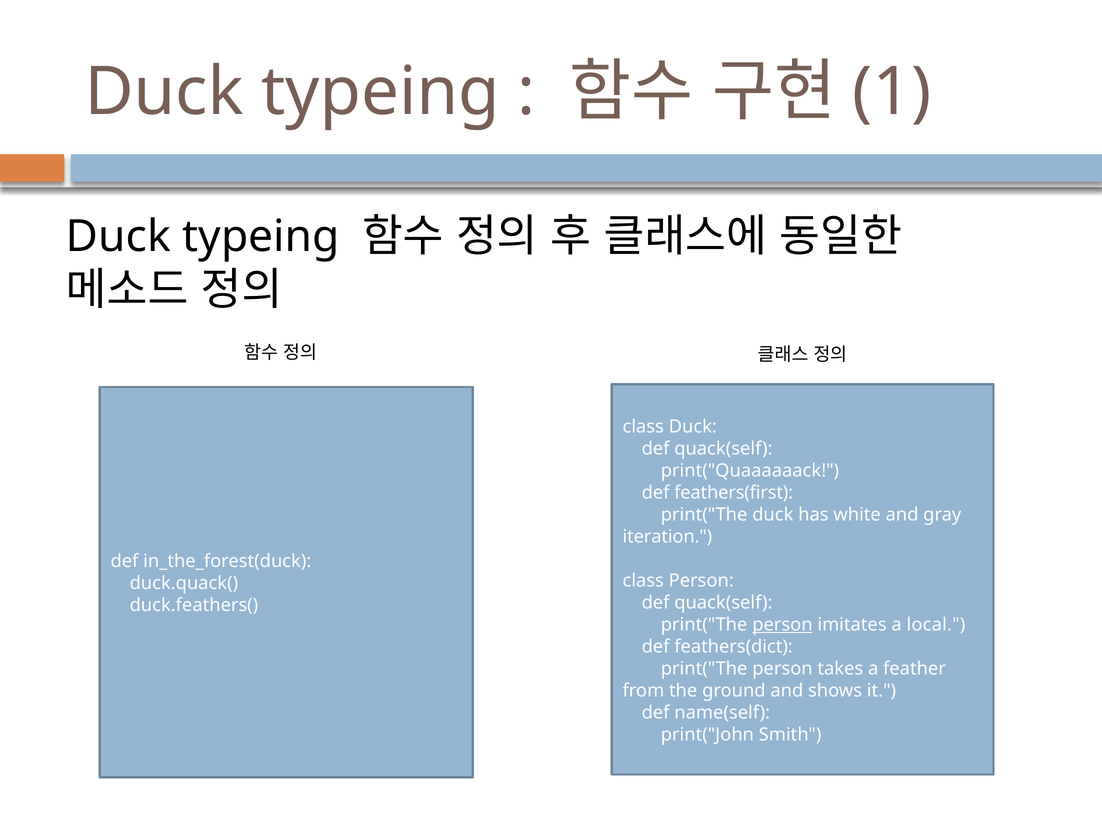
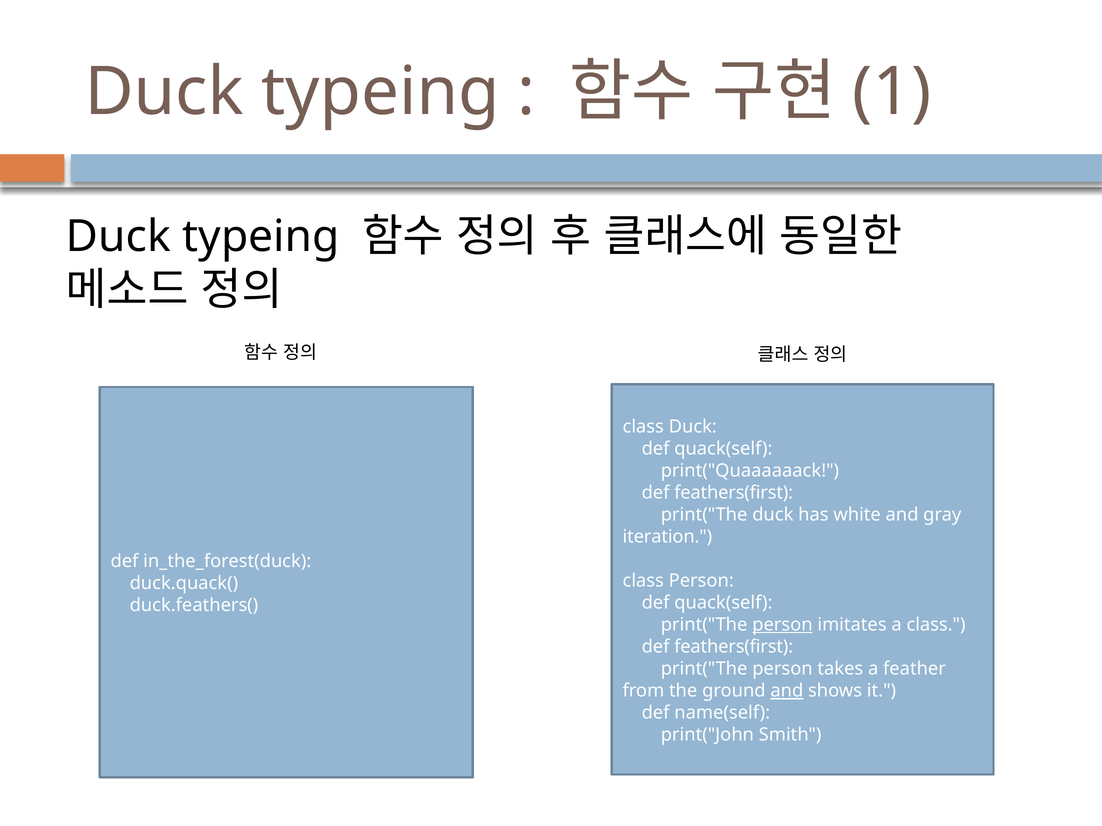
a local: local -> class
feathers(dict at (734, 647): feathers(dict -> feathers(first
and at (787, 691) underline: none -> present
